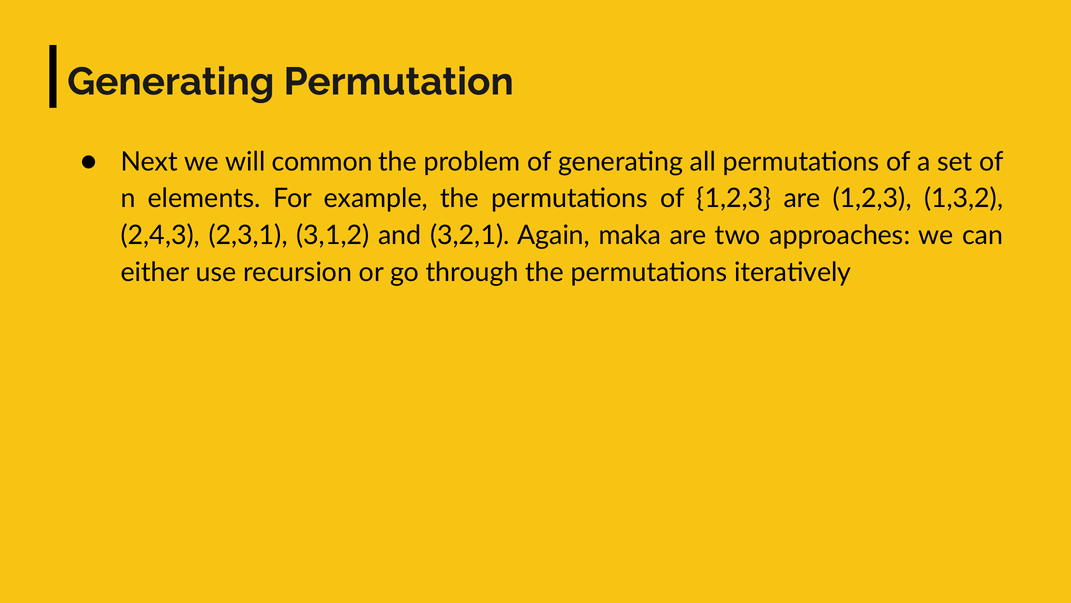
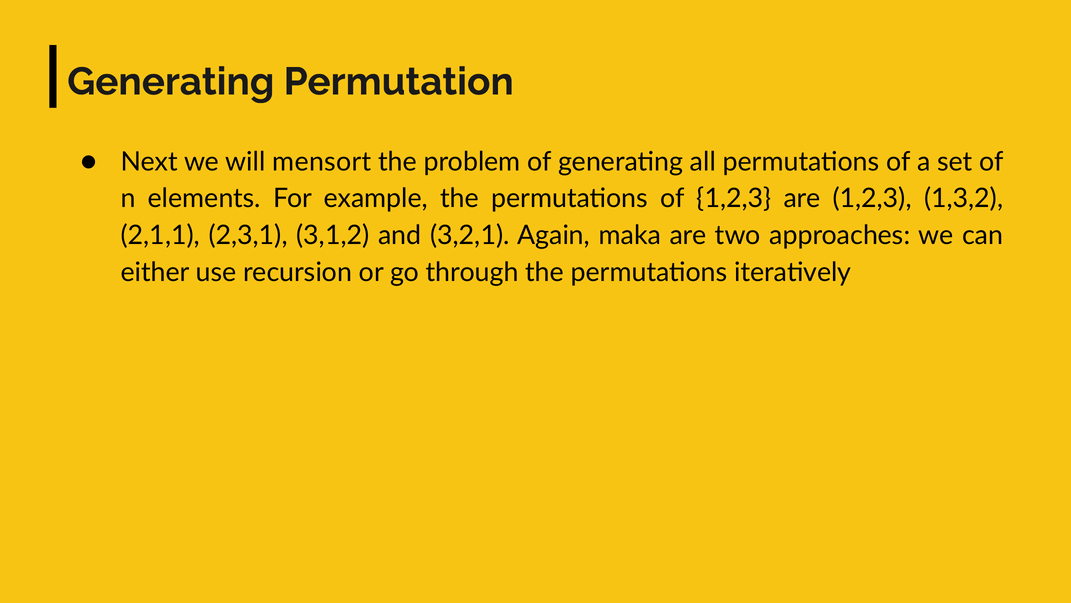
common: common -> mensort
2,4,3: 2,4,3 -> 2,1,1
